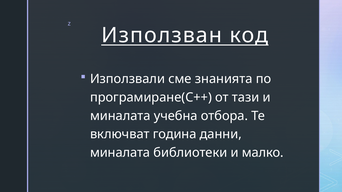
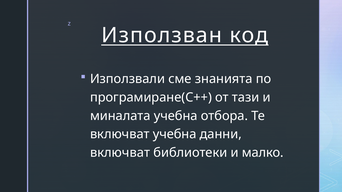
включват година: година -> учебна
миналата at (120, 153): миналата -> включват
